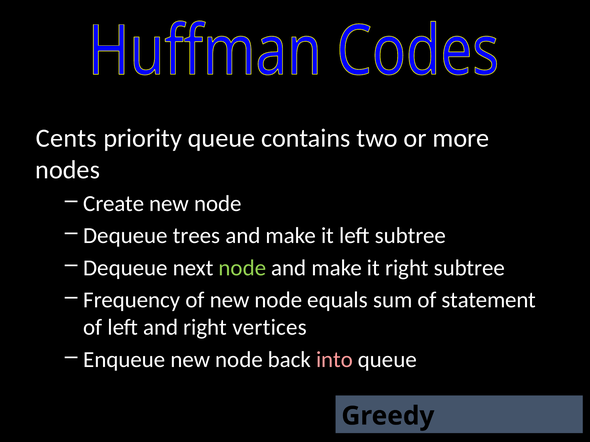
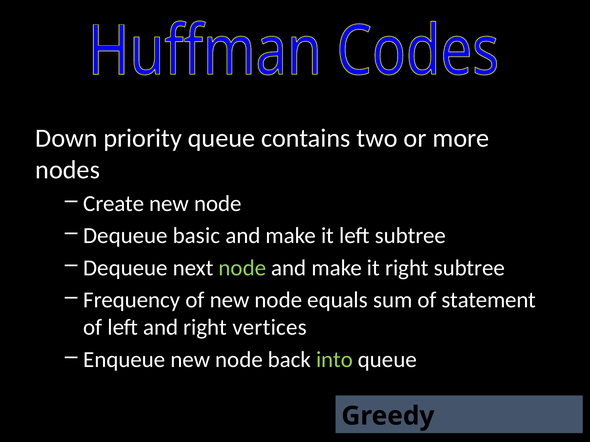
Cents: Cents -> Down
trees: trees -> basic
into colour: pink -> light green
